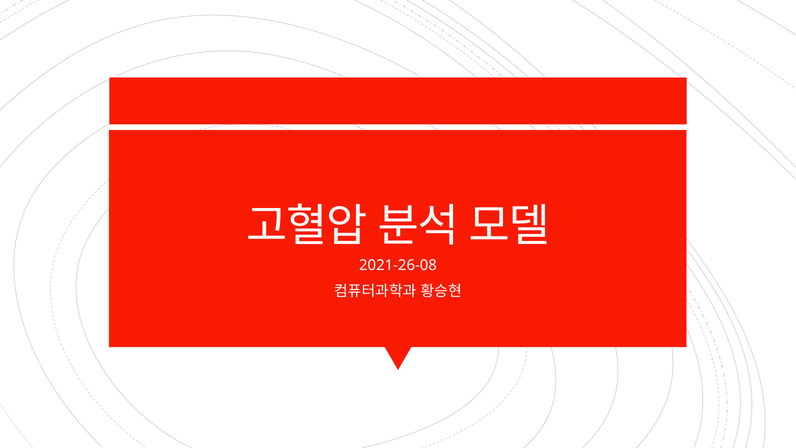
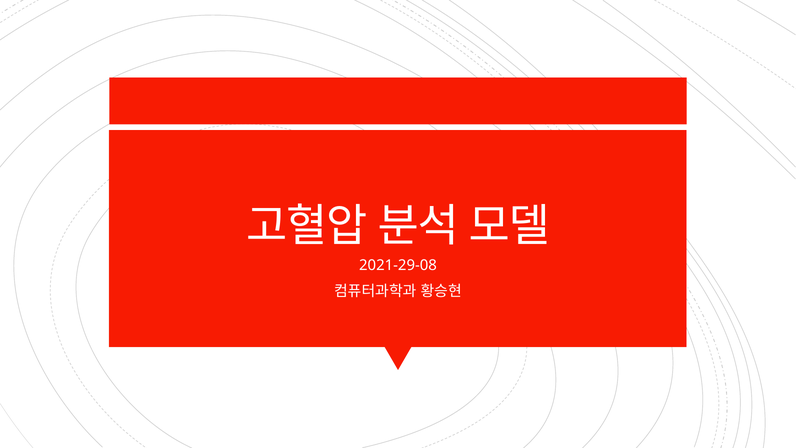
2021-26-08: 2021-26-08 -> 2021-29-08
